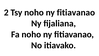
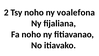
Tsy noho ny fitiavanao: fitiavanao -> voalefona
